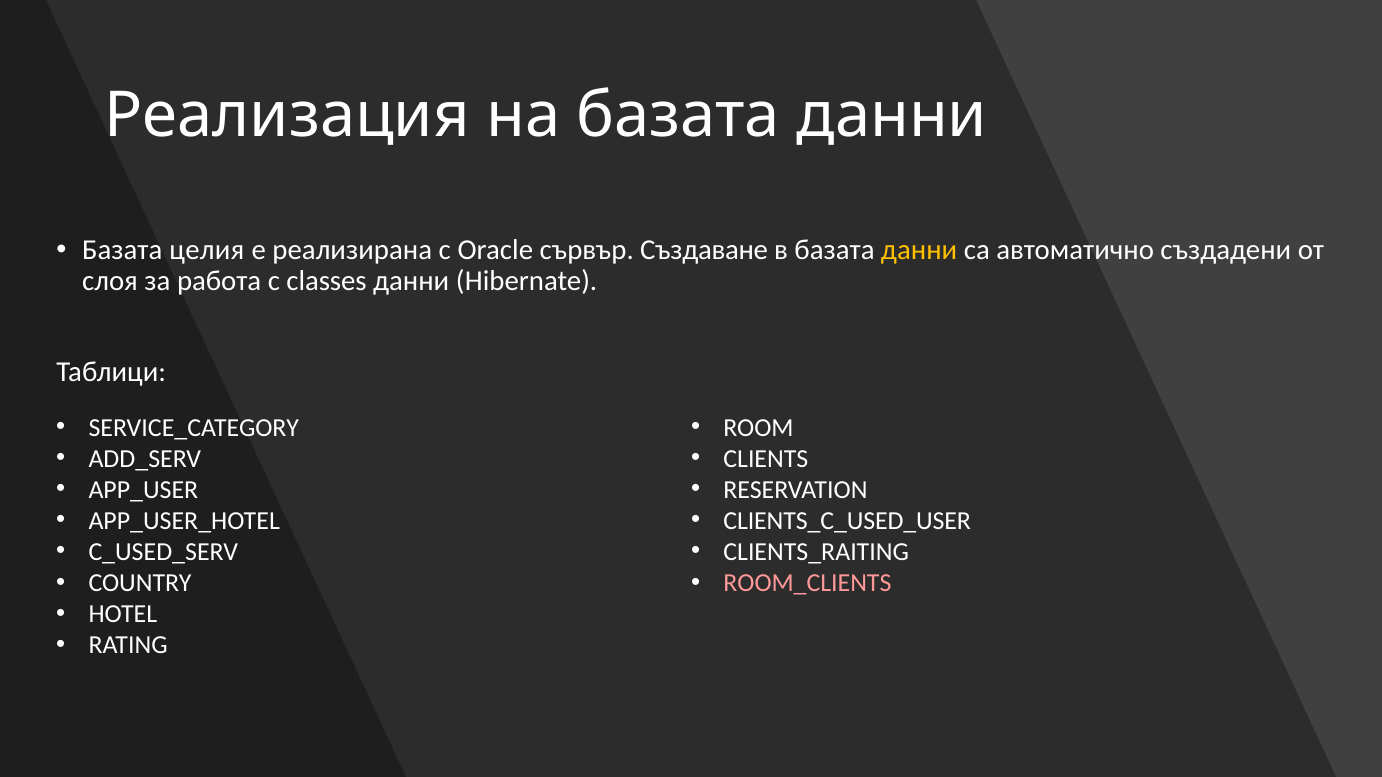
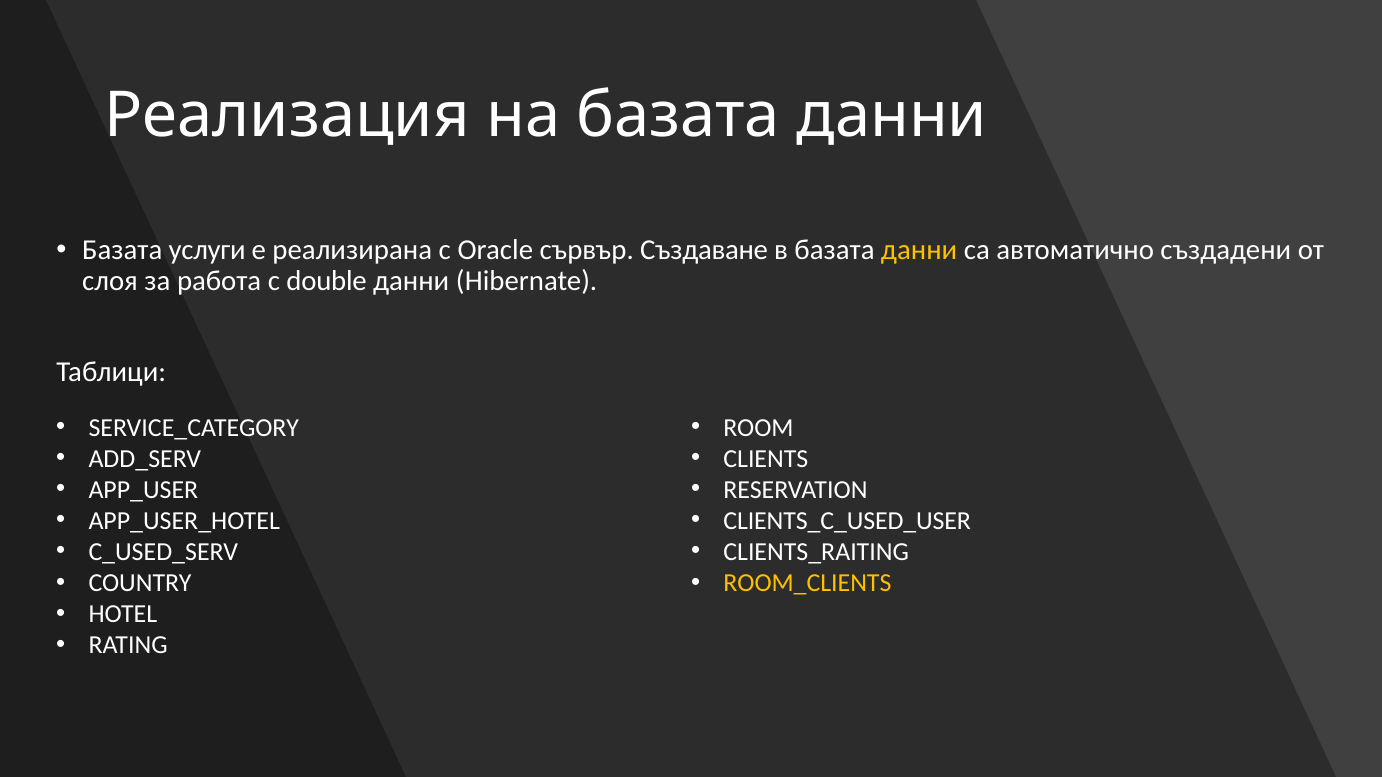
целия: целия -> услуги
classes: classes -> double
ROOM_CLIENTS colour: pink -> yellow
